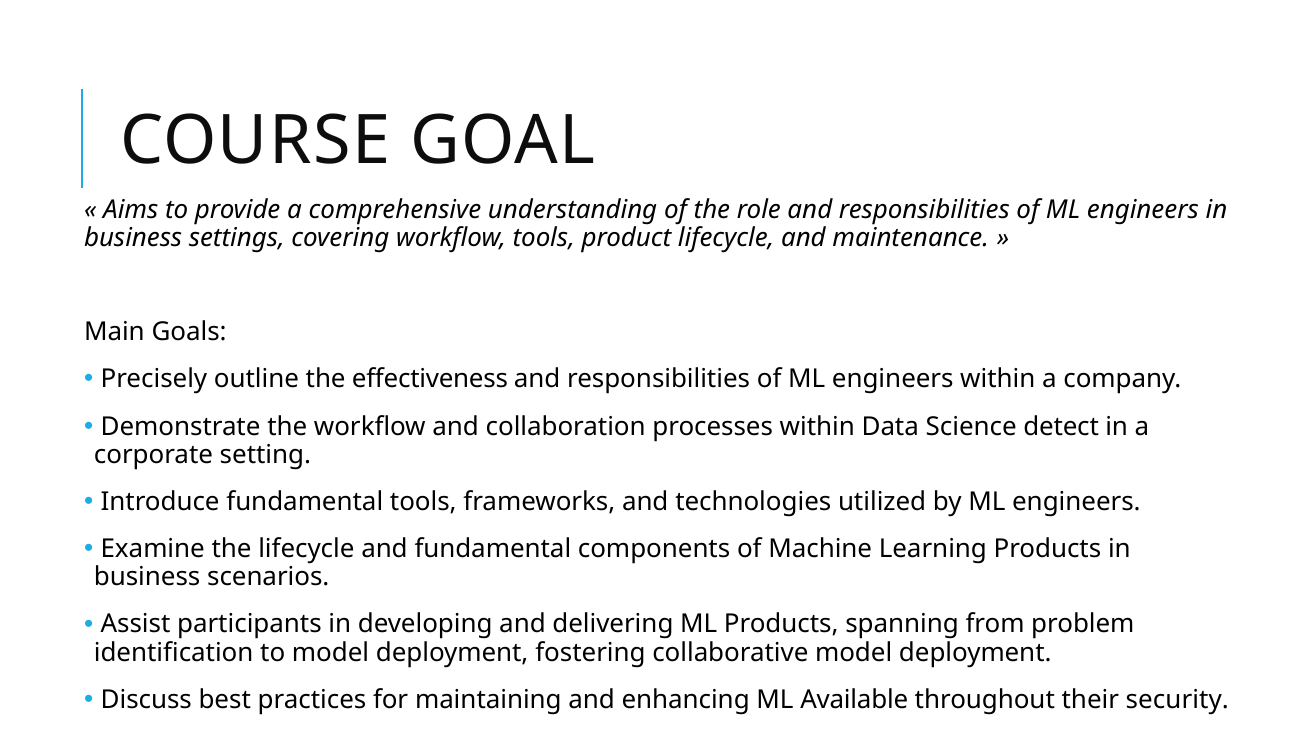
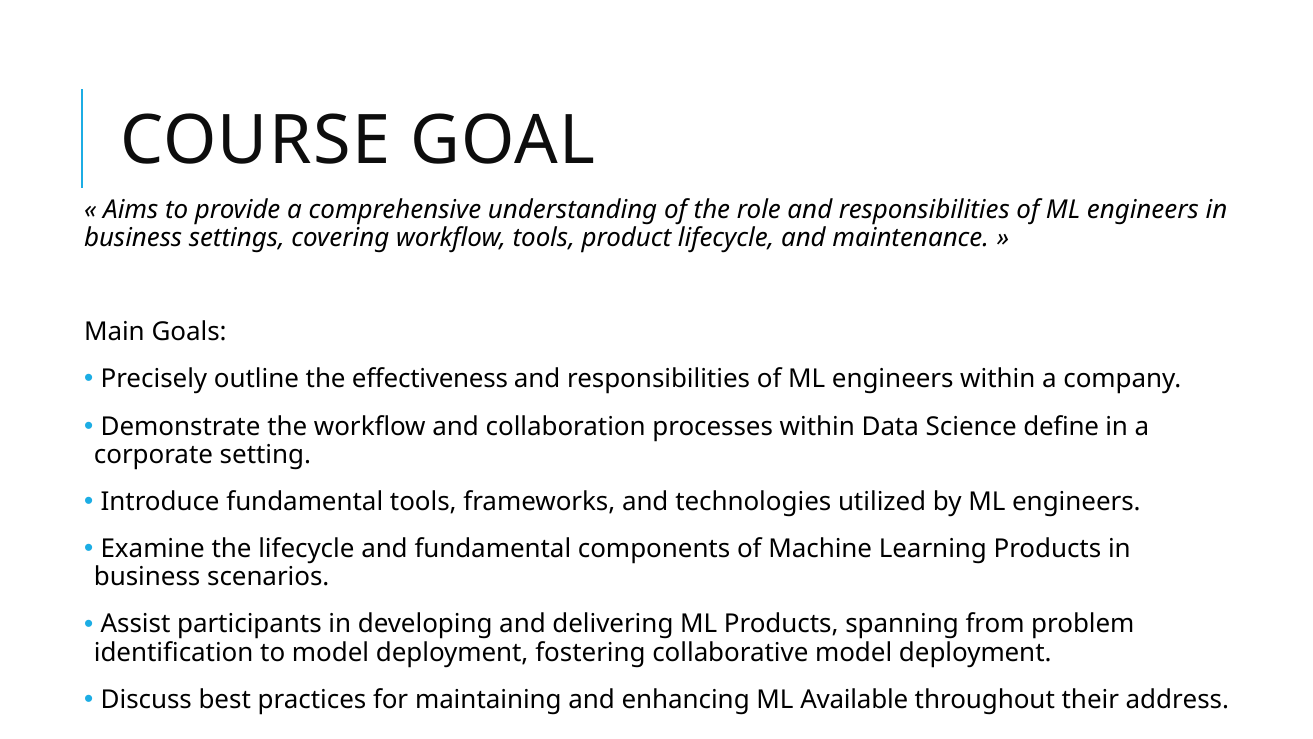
detect: detect -> define
security: security -> address
